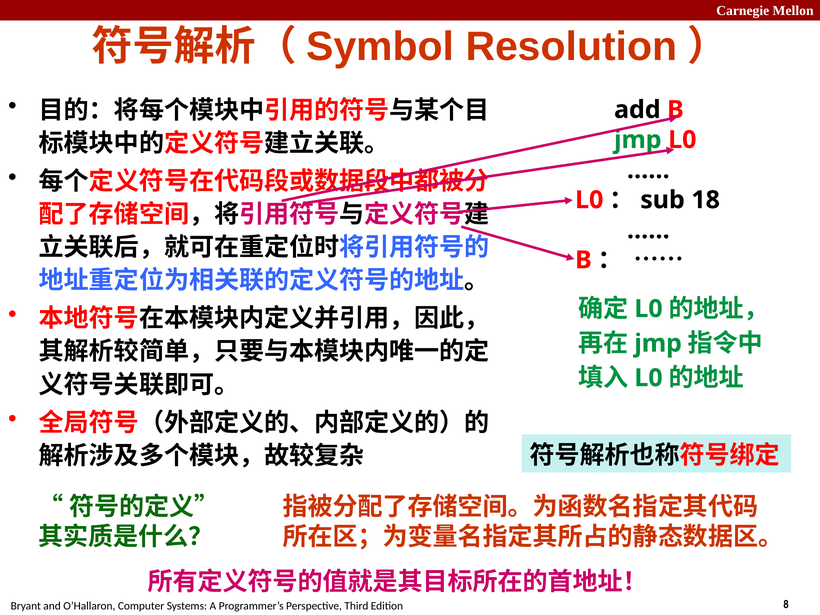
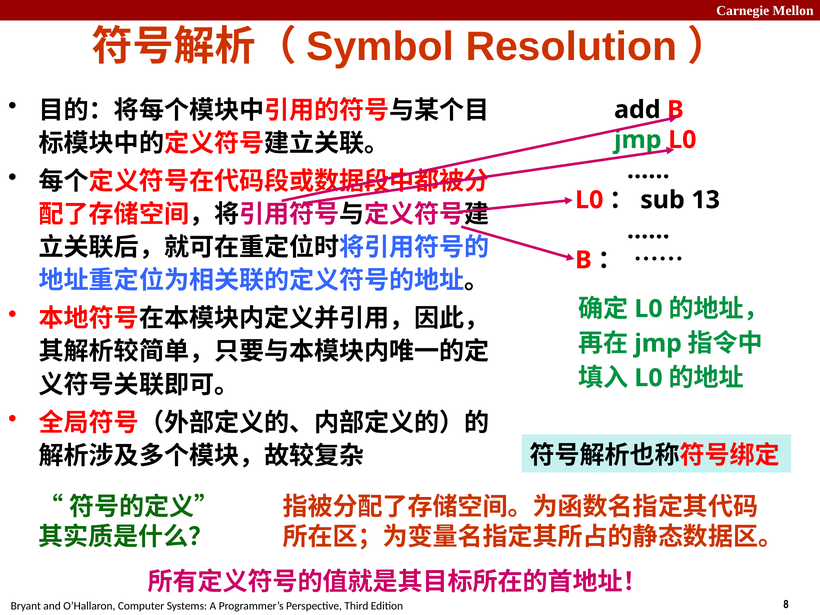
18: 18 -> 13
